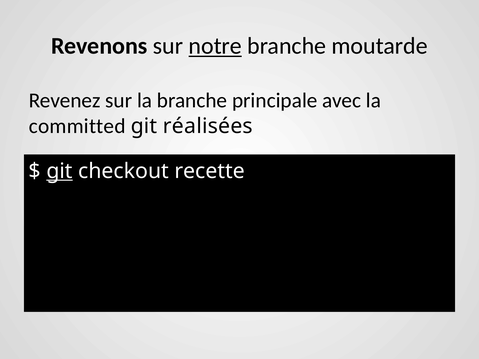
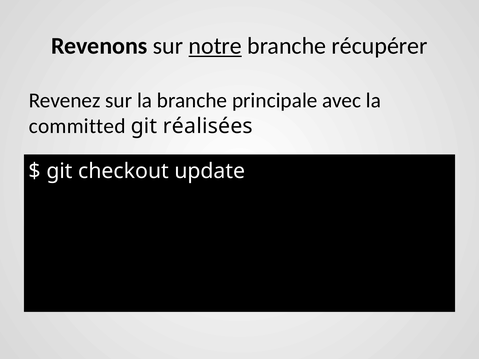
moutarde: moutarde -> récupérer
git at (59, 171) underline: present -> none
recette: recette -> update
